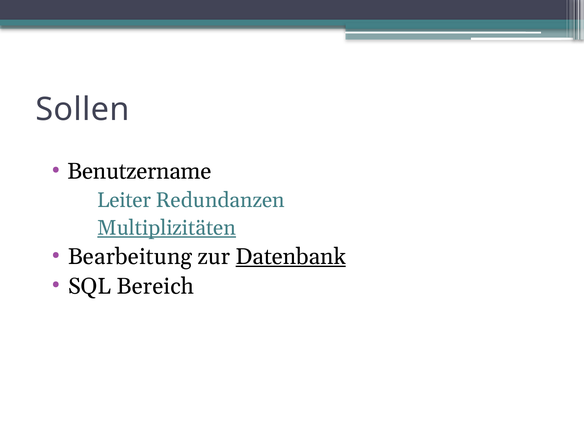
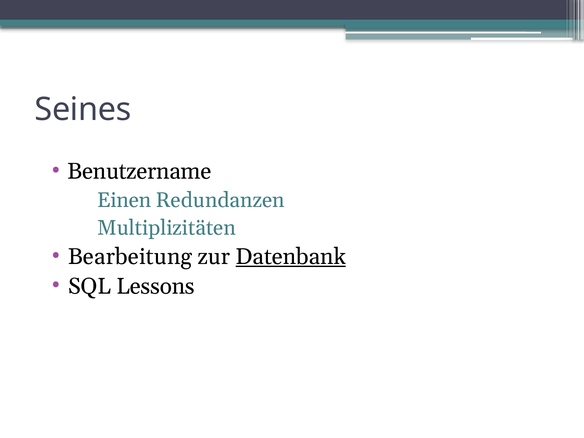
Sollen: Sollen -> Seines
Leiter: Leiter -> Einen
Multiplizitäten underline: present -> none
Bereich: Bereich -> Lessons
